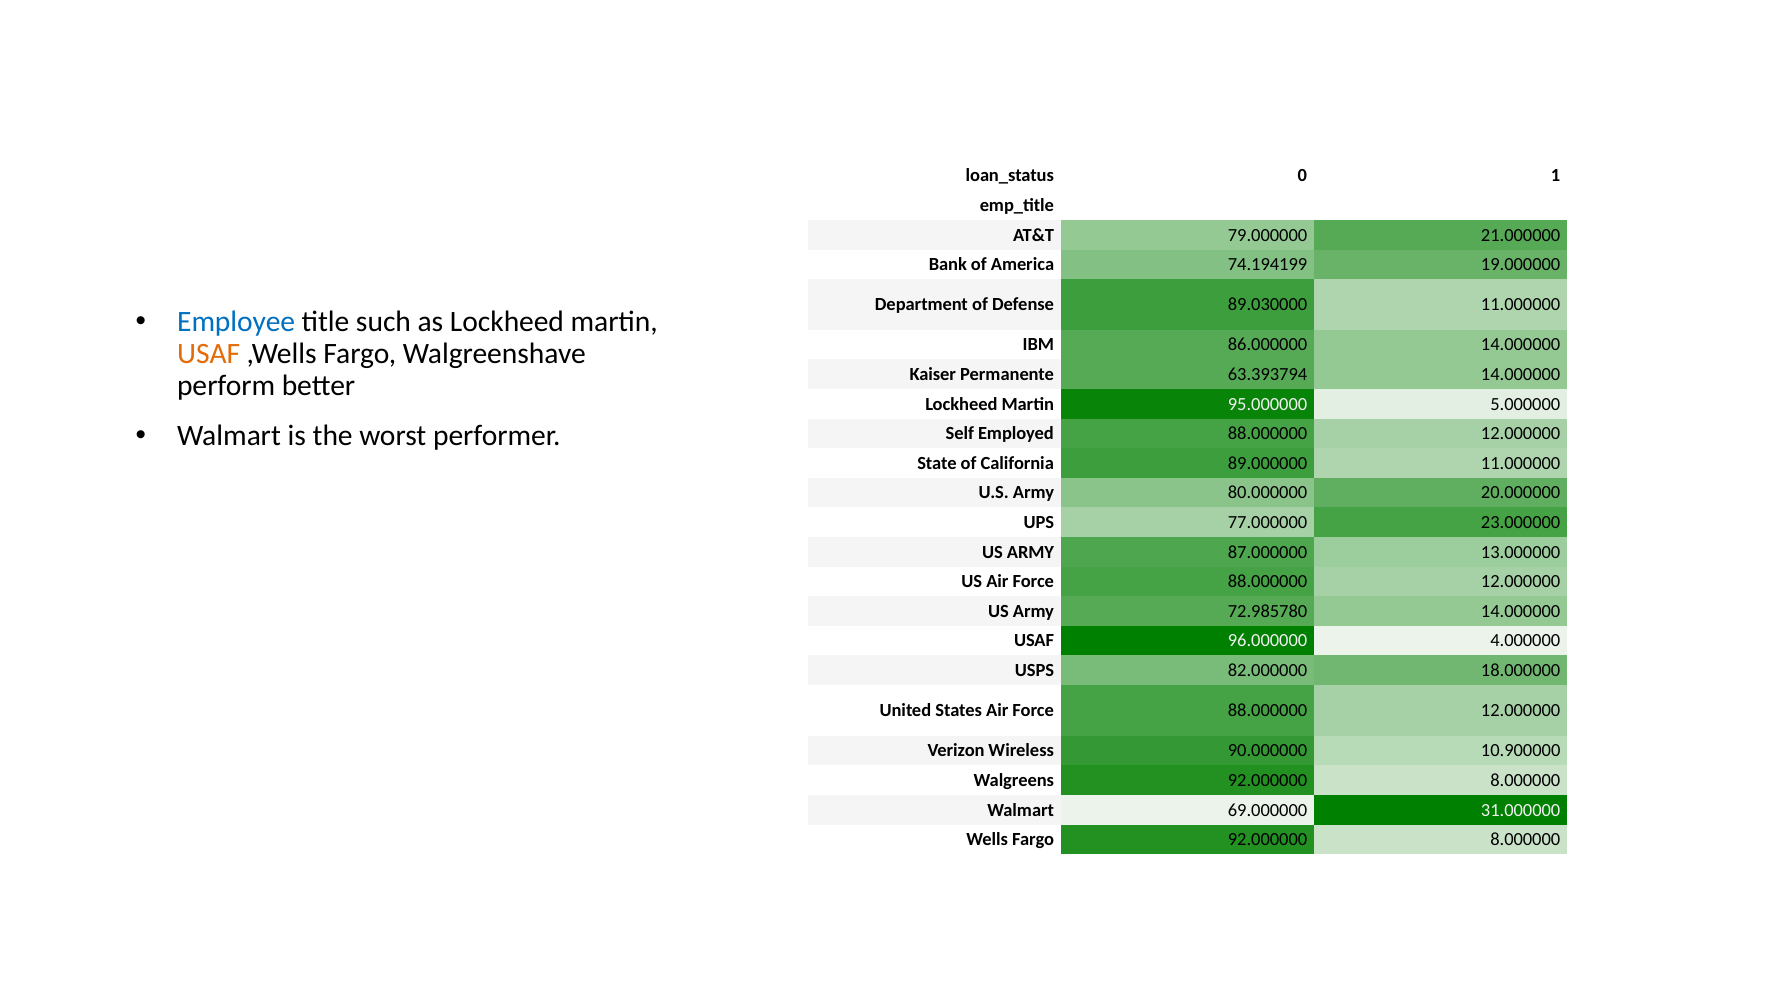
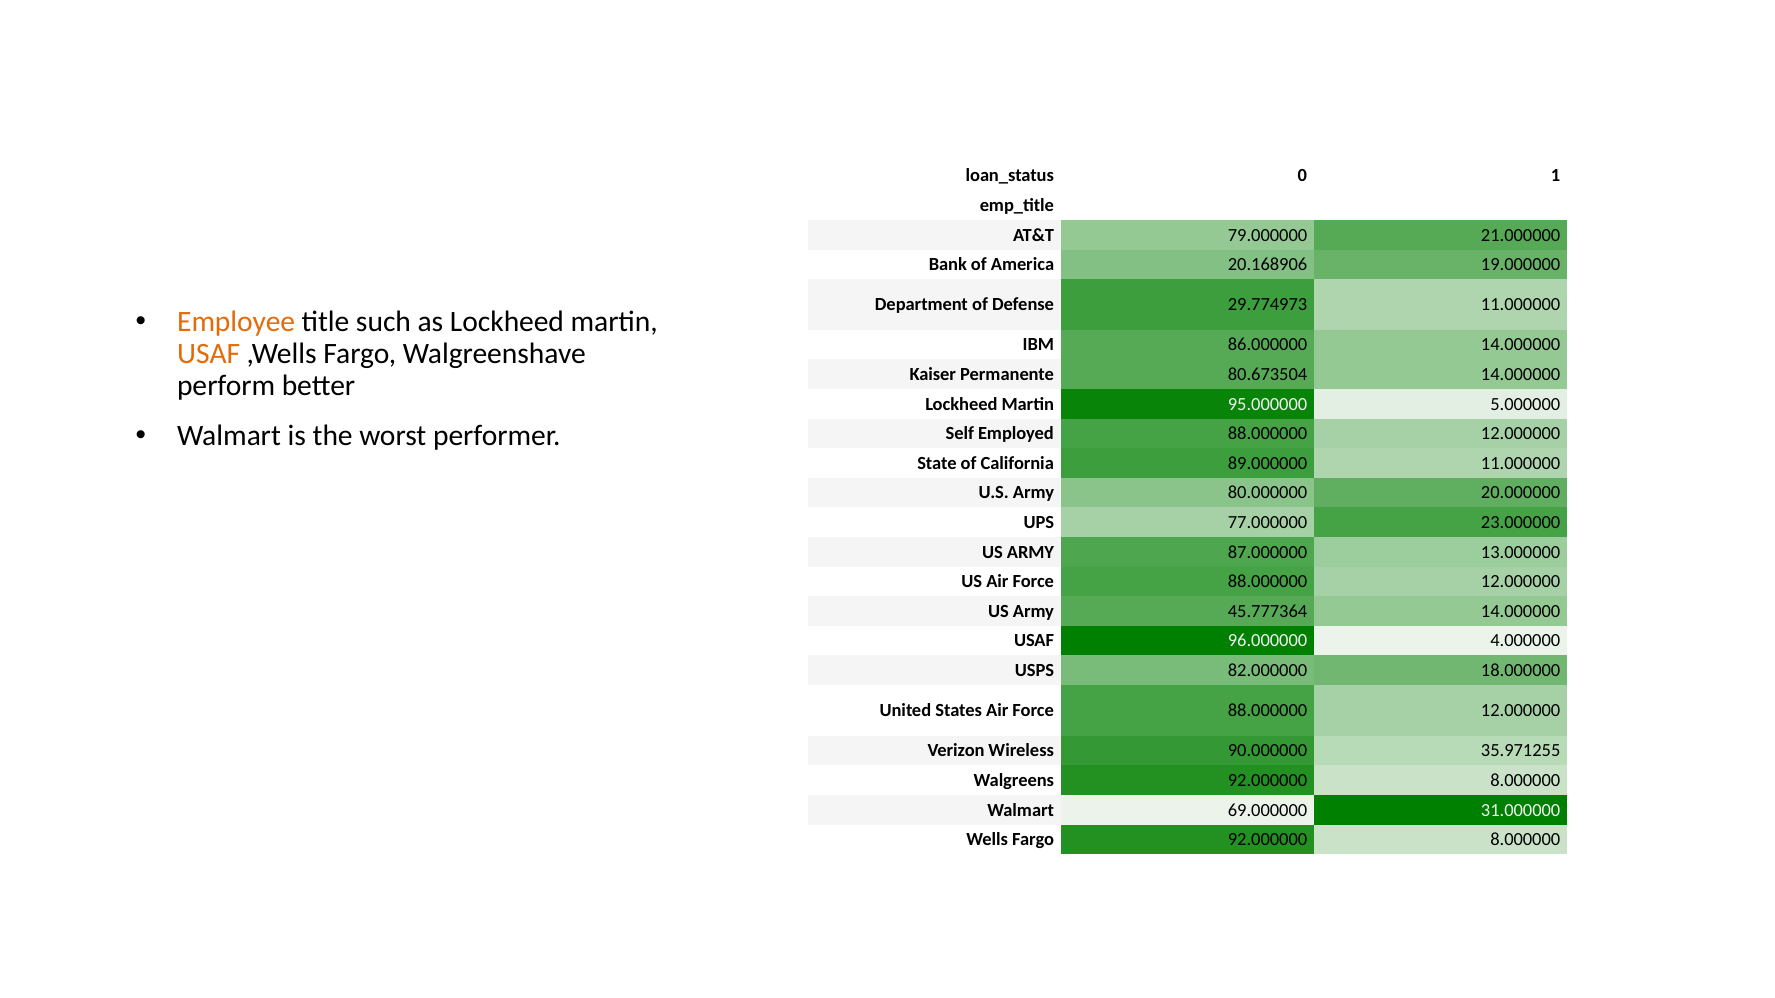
74.194199: 74.194199 -> 20.168906
89.030000: 89.030000 -> 29.774973
Employee colour: blue -> orange
63.393794: 63.393794 -> 80.673504
72.985780: 72.985780 -> 45.777364
10.900000: 10.900000 -> 35.971255
